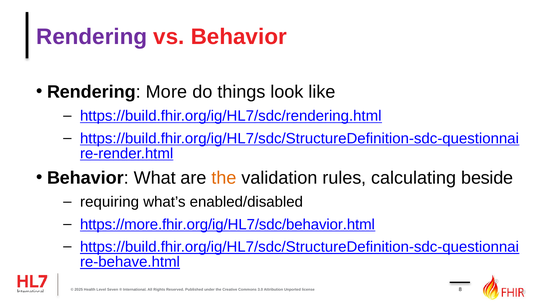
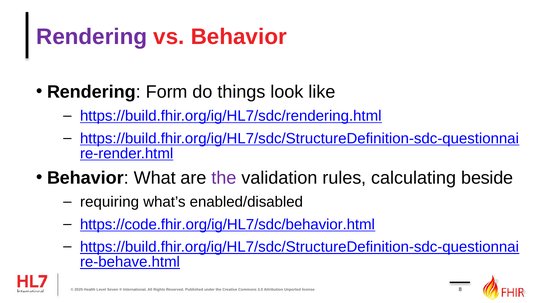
More: More -> Form
the at (224, 178) colour: orange -> purple
https://more.fhir.org/ig/HL7/sdc/behavior.html: https://more.fhir.org/ig/HL7/sdc/behavior.html -> https://code.fhir.org/ig/HL7/sdc/behavior.html
